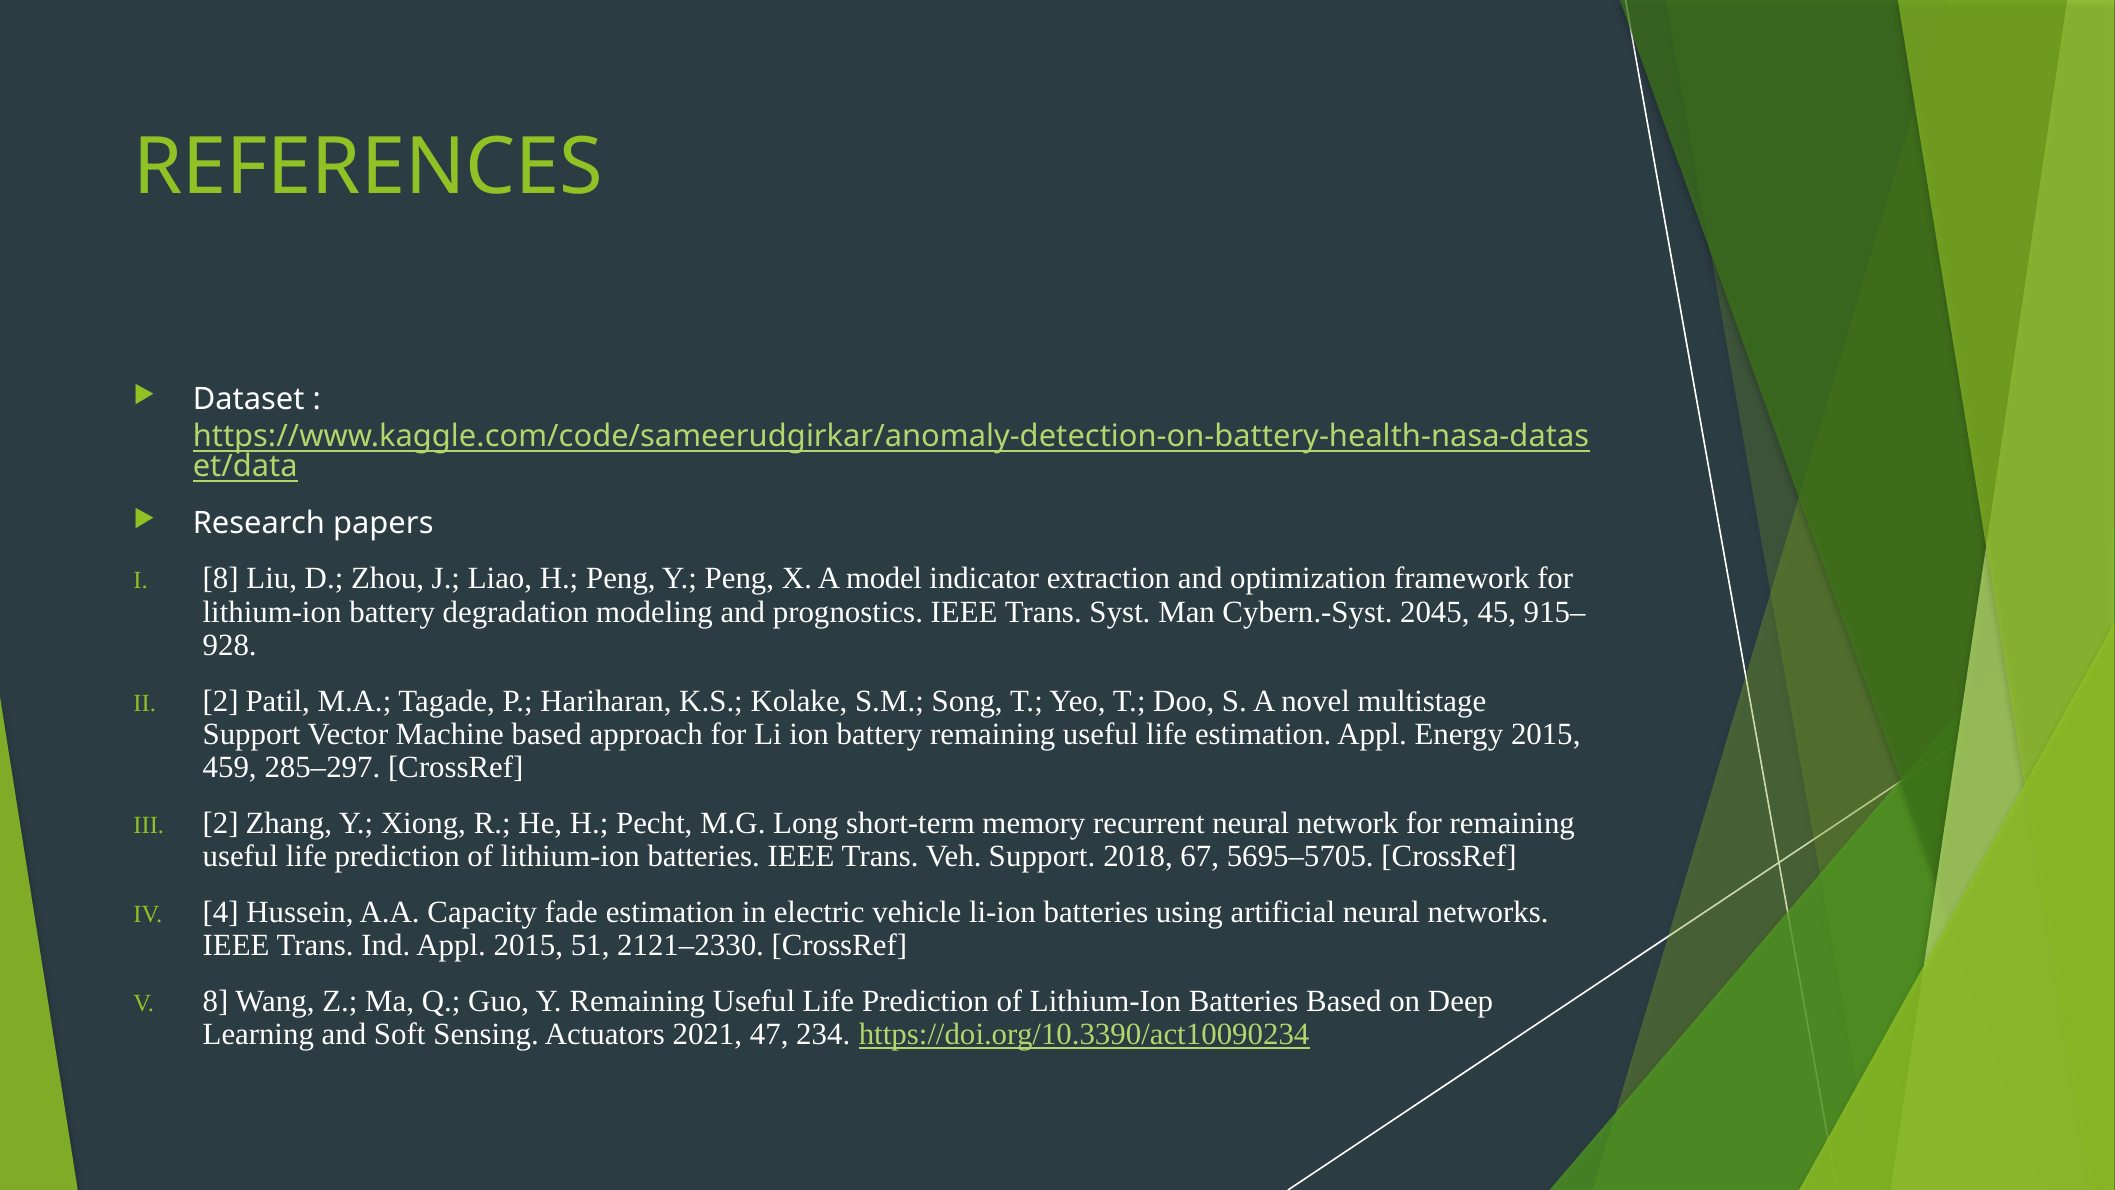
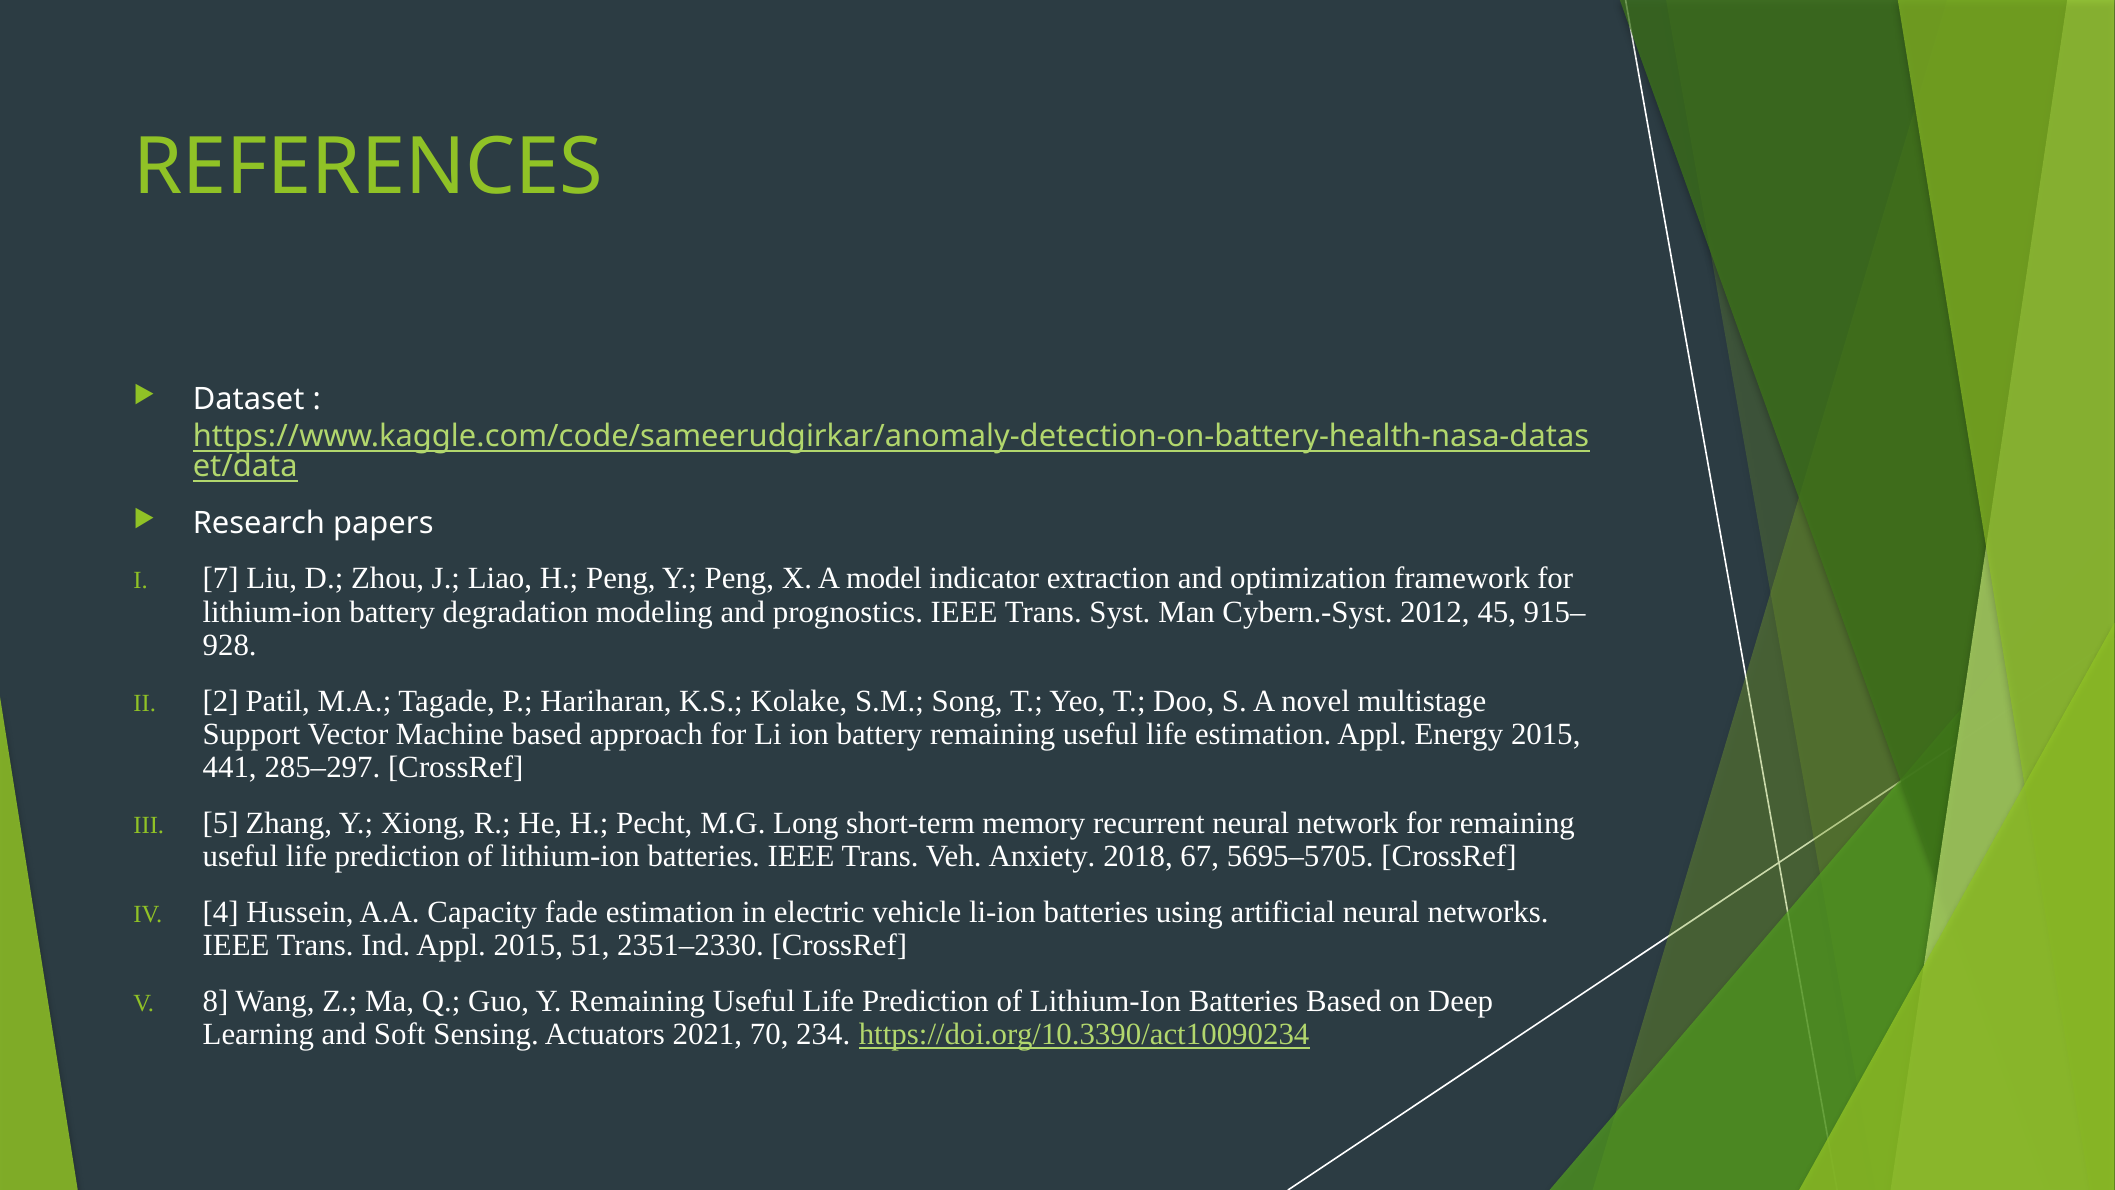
8 at (221, 578): 8 -> 7
2045: 2045 -> 2012
459: 459 -> 441
2 at (221, 823): 2 -> 5
Veh Support: Support -> Anxiety
2121–2330: 2121–2330 -> 2351–2330
47: 47 -> 70
